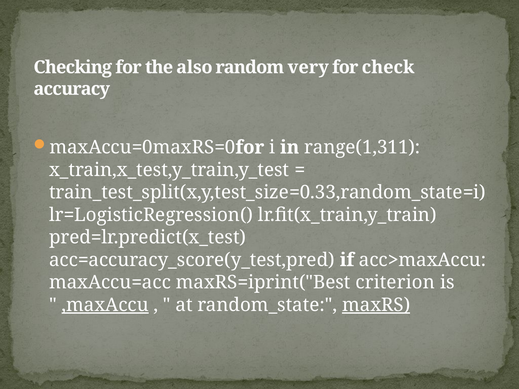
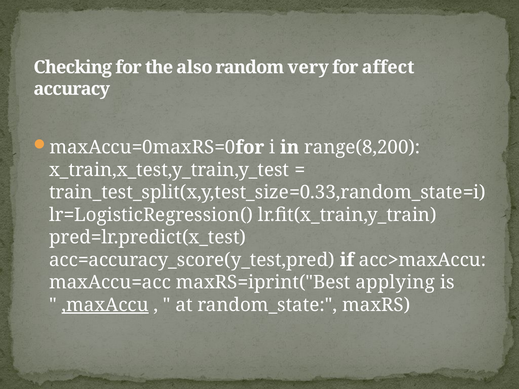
check: check -> affect
range(1,311: range(1,311 -> range(8,200
criterion: criterion -> applying
maxRS underline: present -> none
